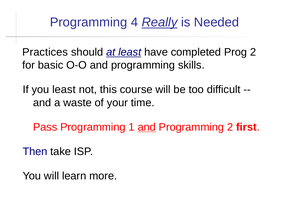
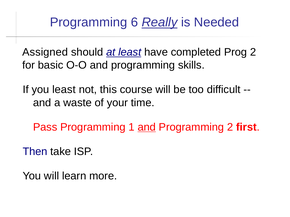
4: 4 -> 6
Practices: Practices -> Assigned
